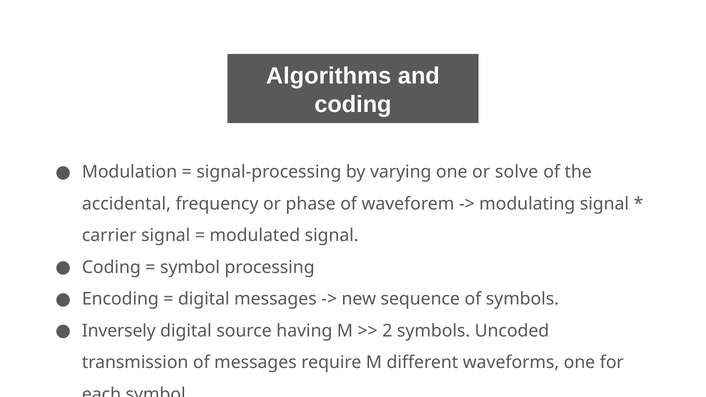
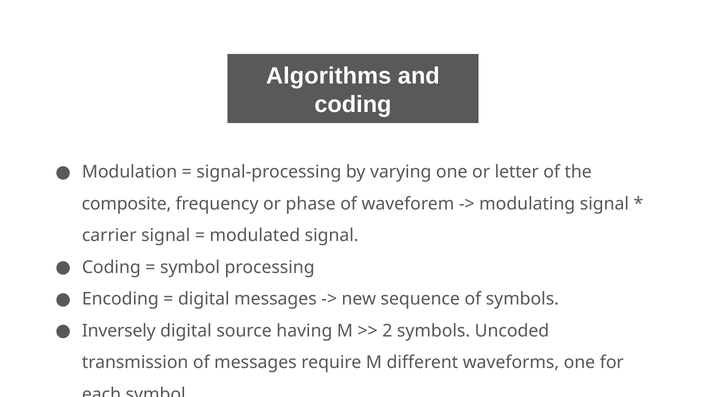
solve: solve -> letter
accidental: accidental -> composite
